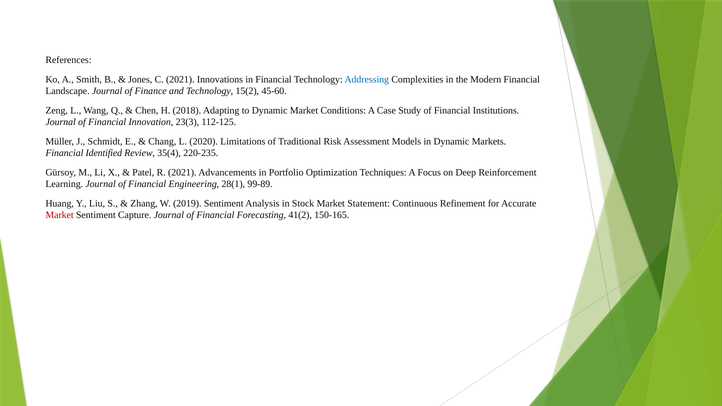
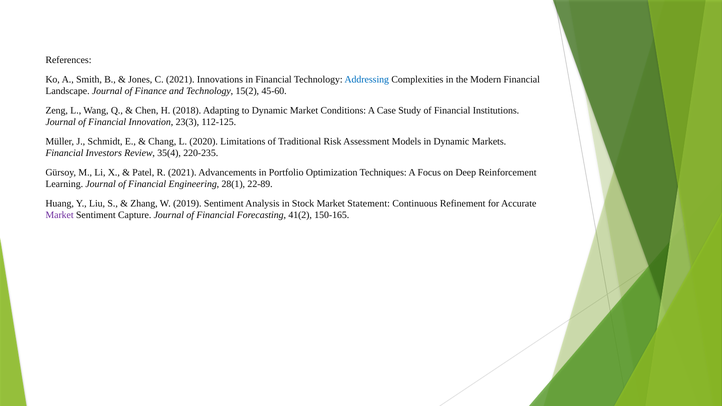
Identified: Identified -> Investors
99-89: 99-89 -> 22-89
Market at (60, 215) colour: red -> purple
